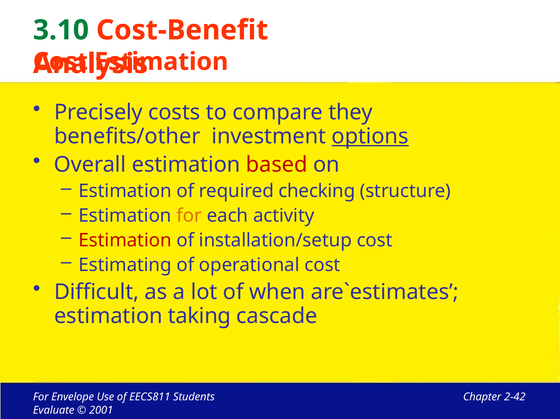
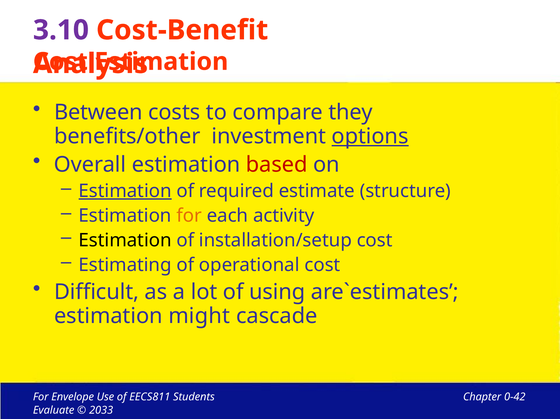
3.10 colour: green -> purple
Precisely: Precisely -> Between
Estimation at (125, 191) underline: none -> present
checking: checking -> estimate
Estimation at (125, 241) colour: red -> black
when: when -> using
taking: taking -> might
2-42: 2-42 -> 0-42
2001: 2001 -> 2033
